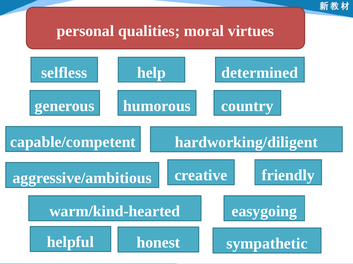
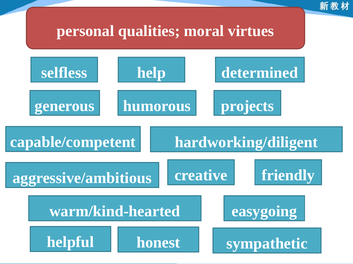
country: country -> projects
